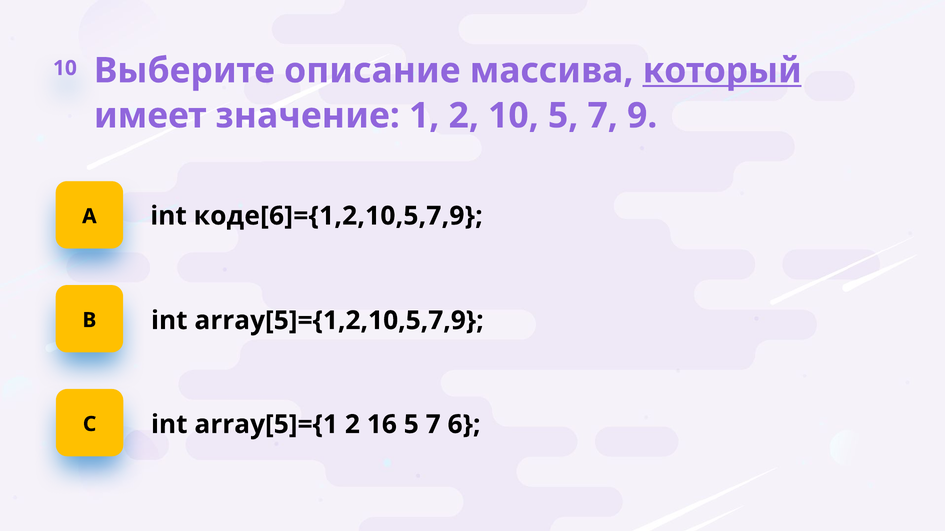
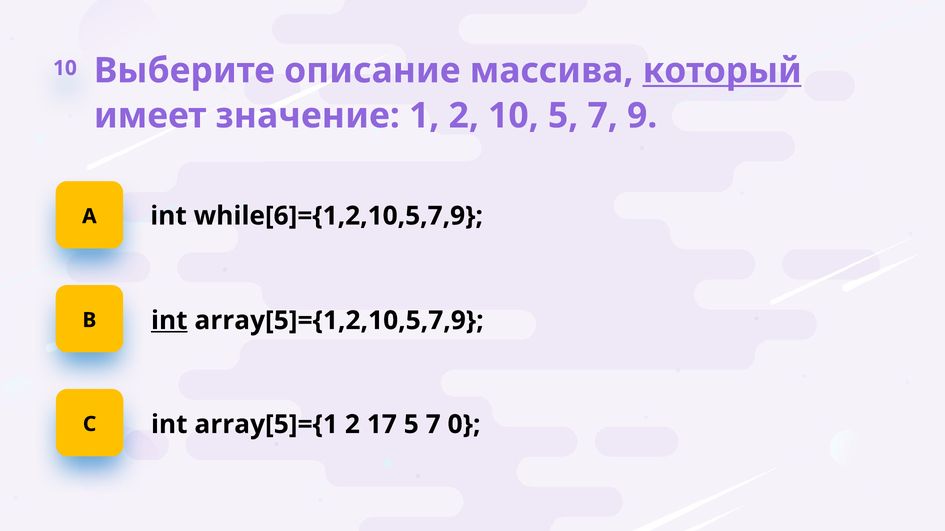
коде[6]={1,2,10,5,7,9: коде[6]={1,2,10,5,7,9 -> while[6]={1,2,10,5,7,9
int at (169, 321) underline: none -> present
16: 16 -> 17
6: 6 -> 0
